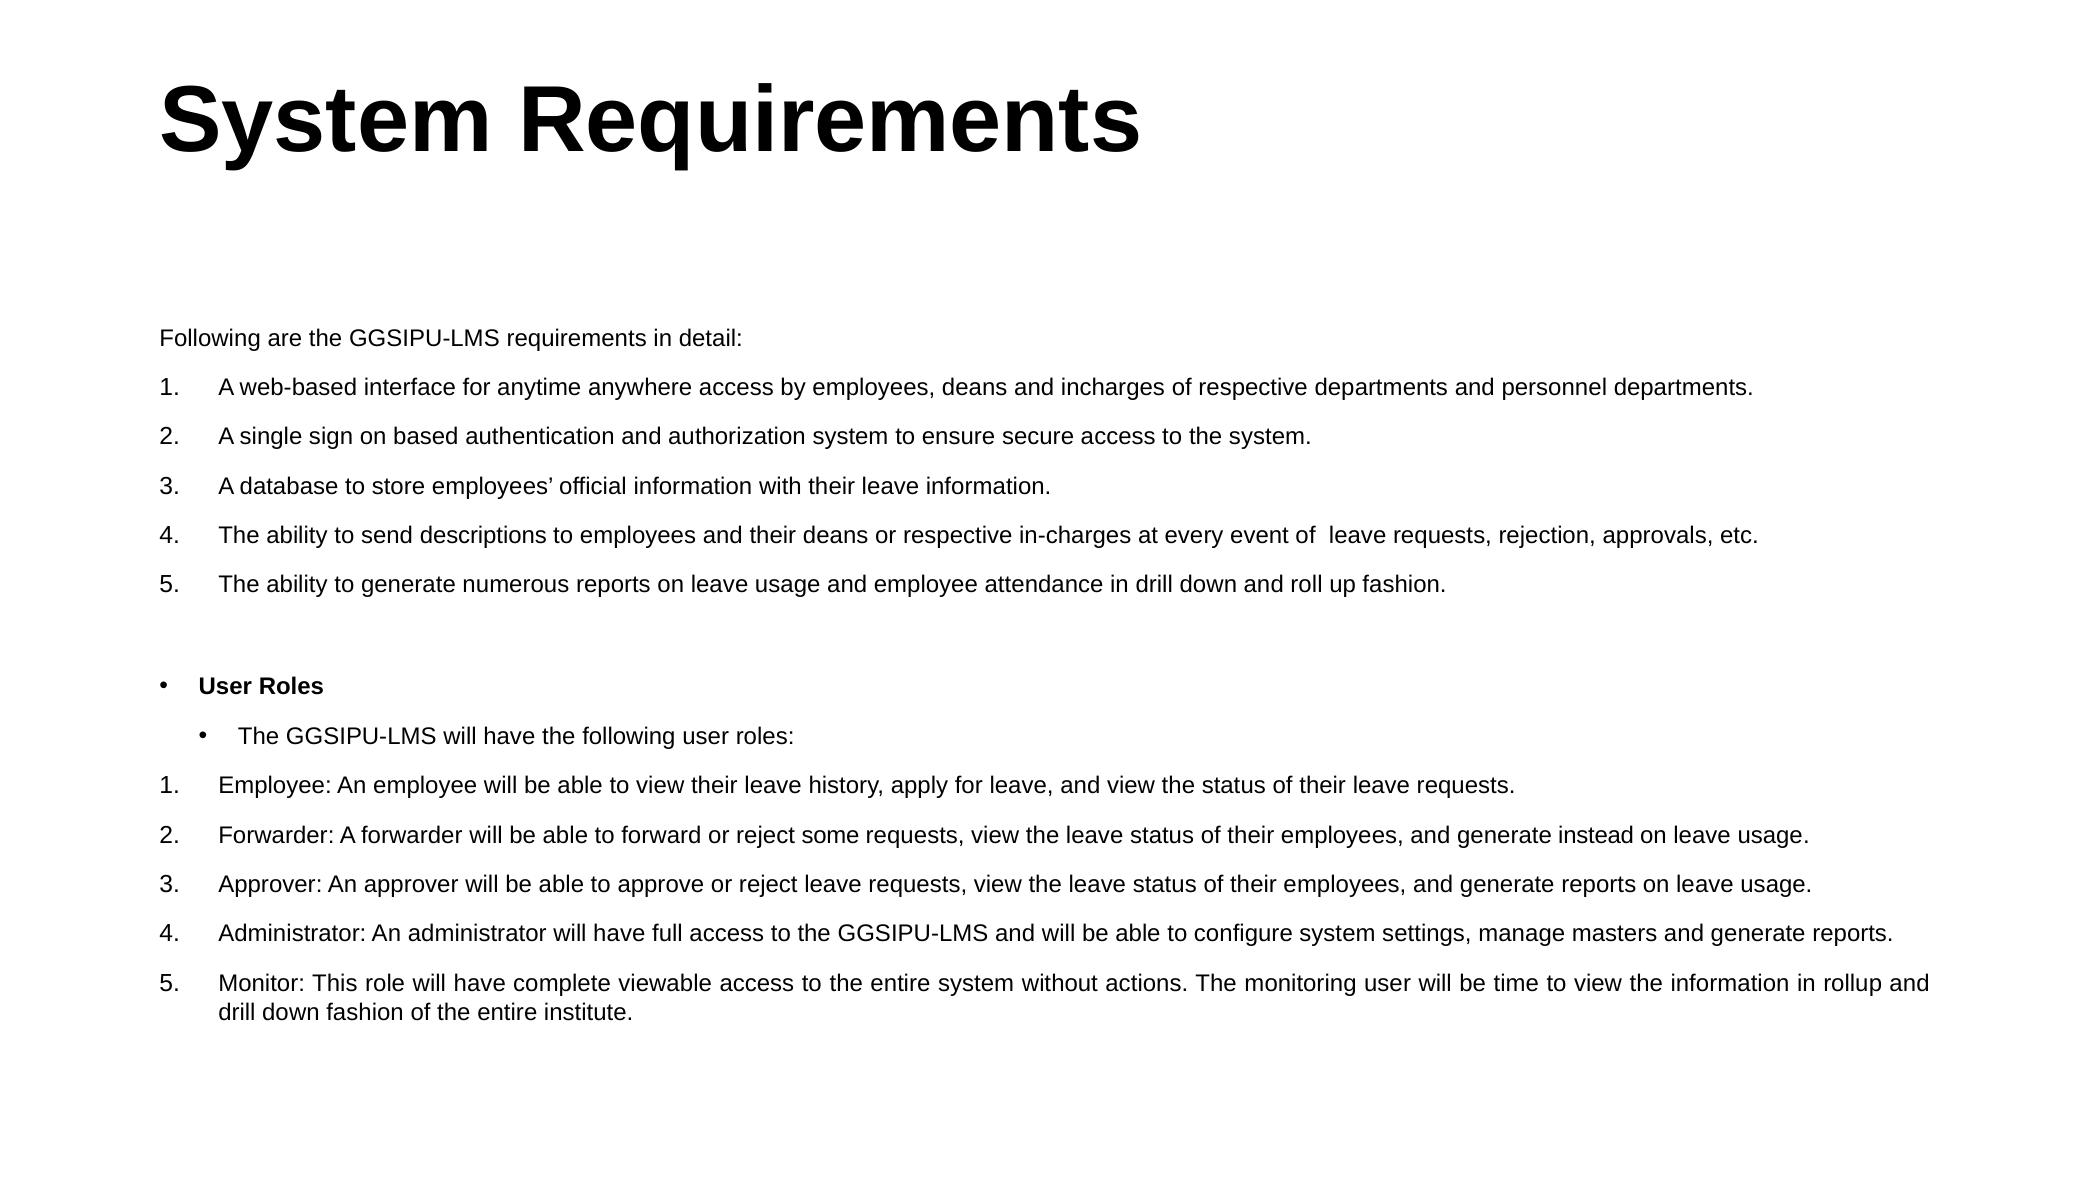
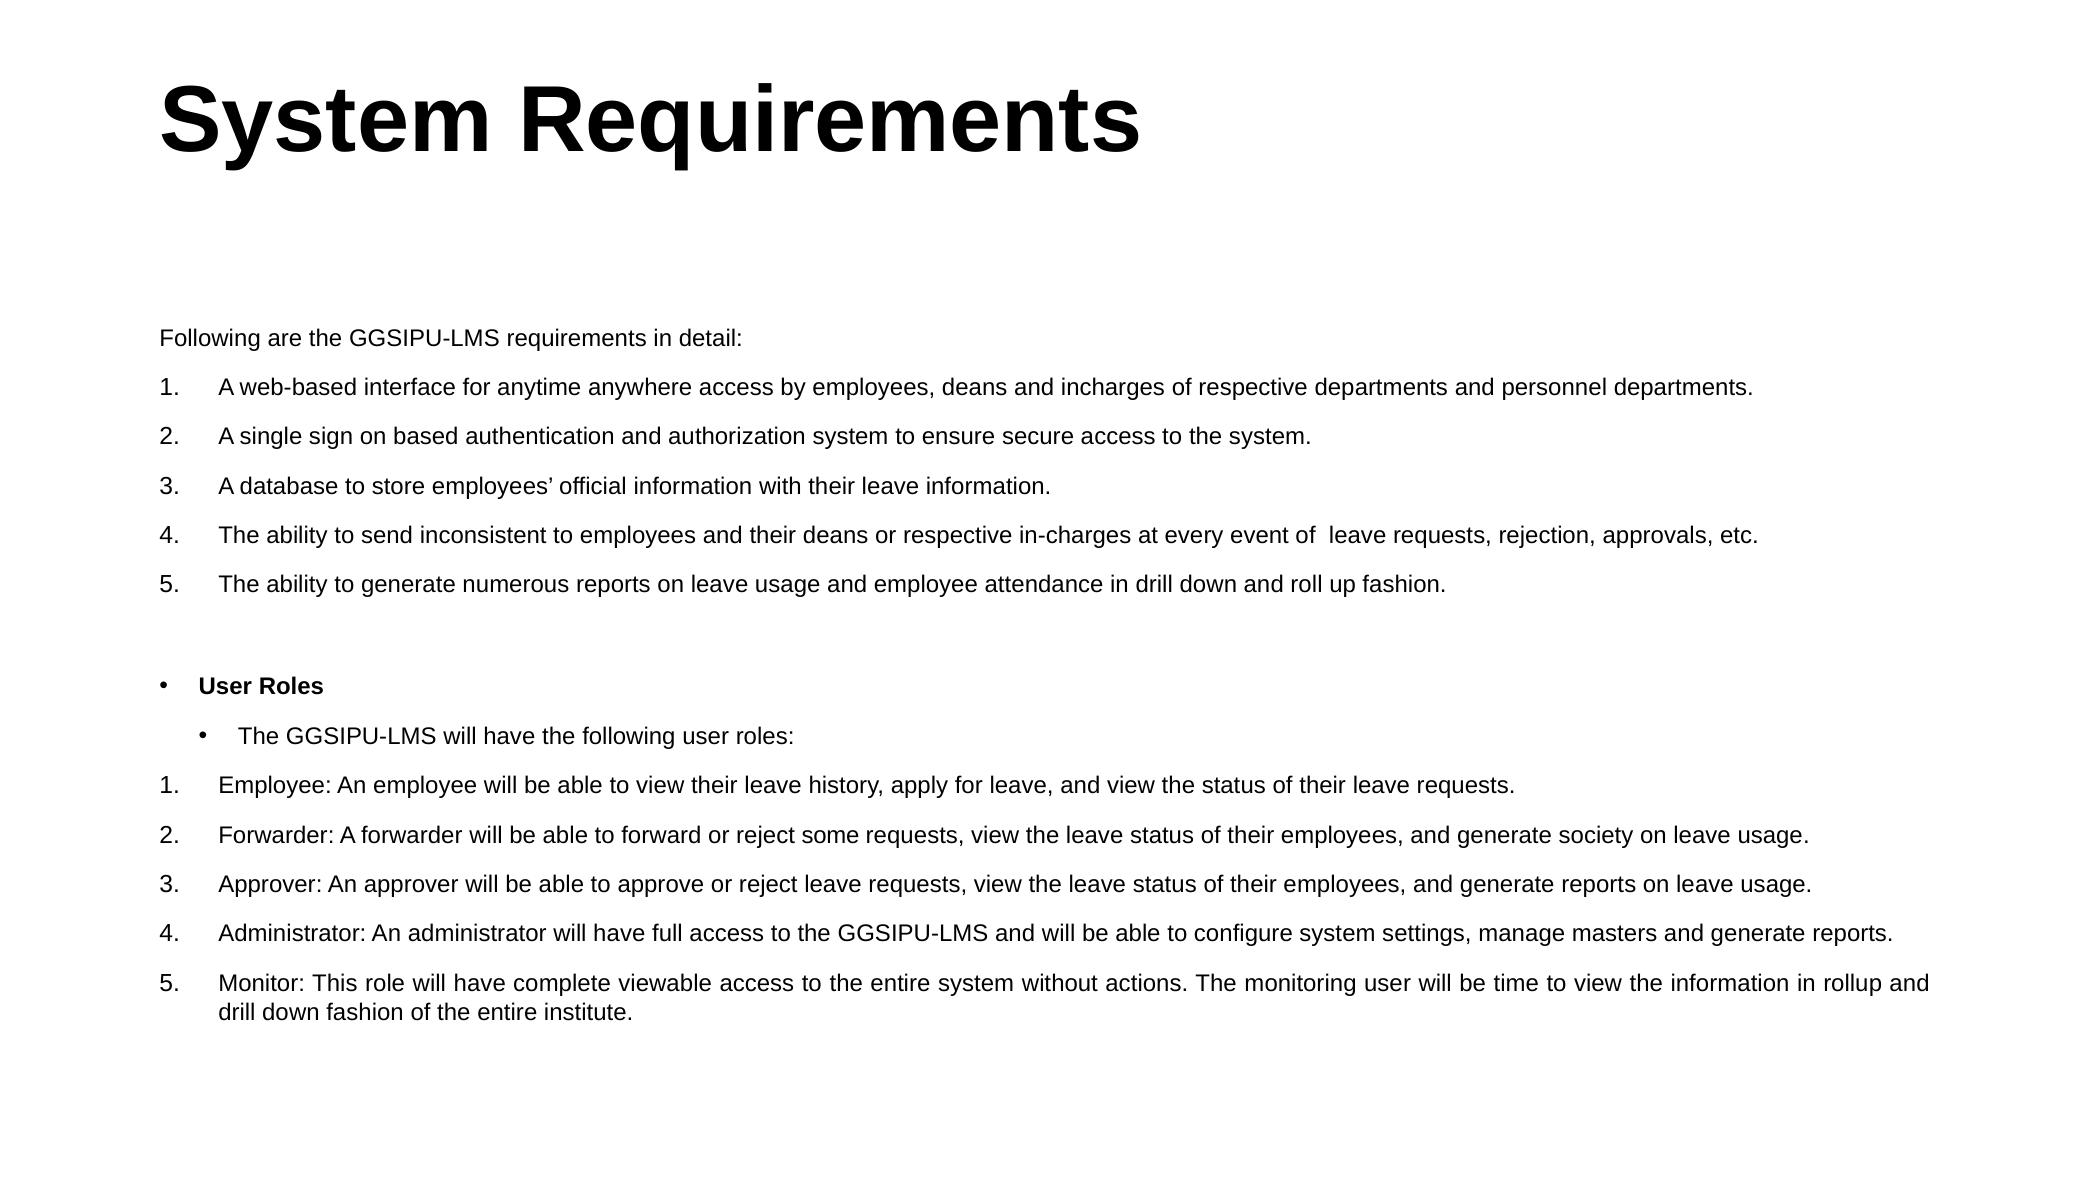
descriptions: descriptions -> inconsistent
instead: instead -> society
